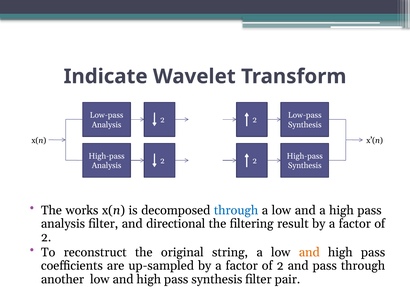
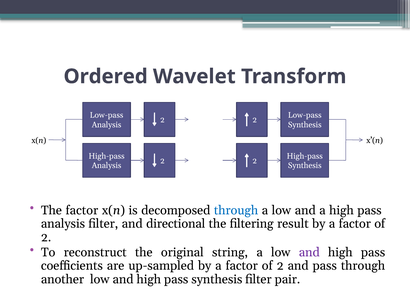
Indicate: Indicate -> Ordered
The works: works -> factor
and at (309, 253) colour: orange -> purple
